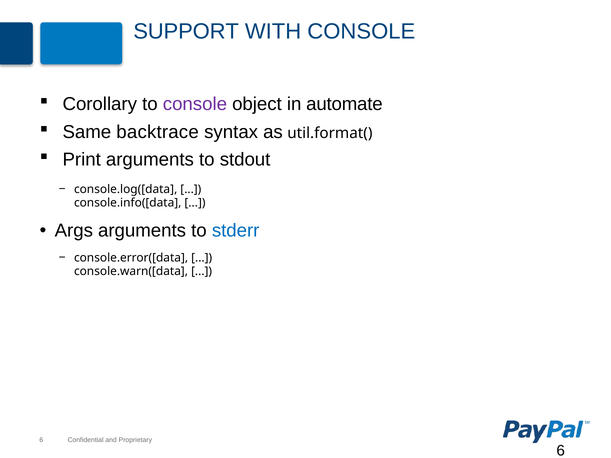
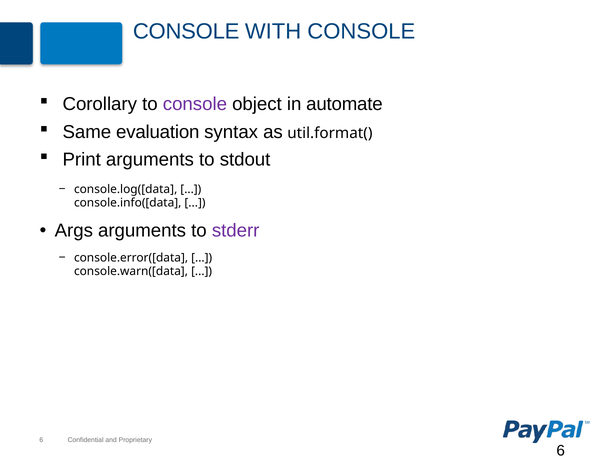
SUPPORT at (186, 31): SUPPORT -> CONSOLE
backtrace: backtrace -> evaluation
stderr colour: blue -> purple
